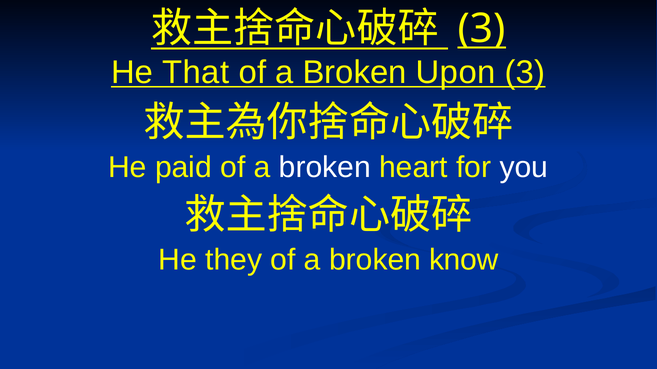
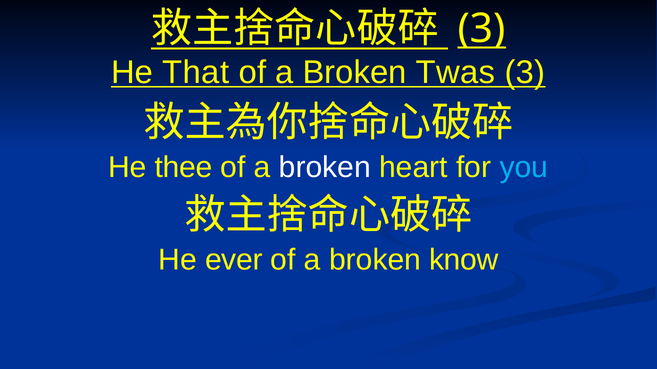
Upon: Upon -> Twas
paid: paid -> thee
you colour: white -> light blue
they: they -> ever
